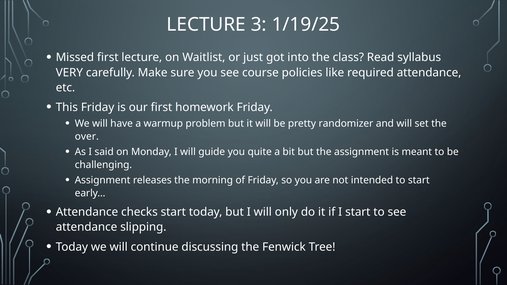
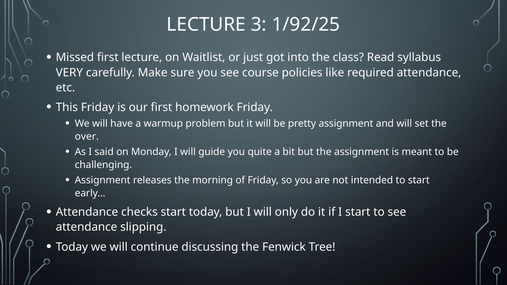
1/19/25: 1/19/25 -> 1/92/25
pretty randomizer: randomizer -> assignment
